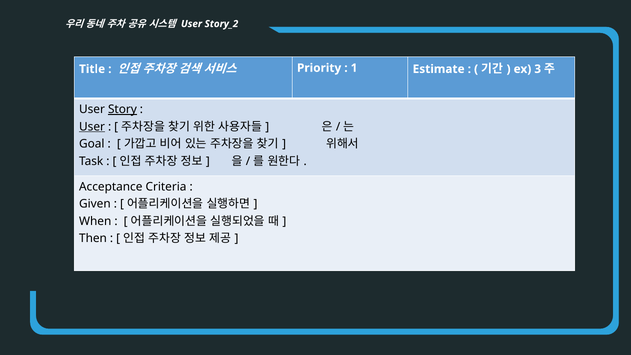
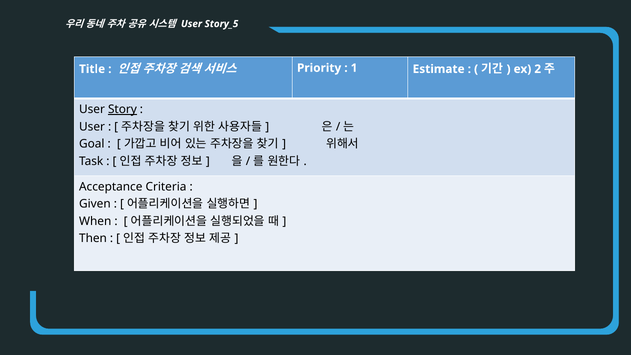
Story_2: Story_2 -> Story_5
3: 3 -> 2
User at (92, 127) underline: present -> none
